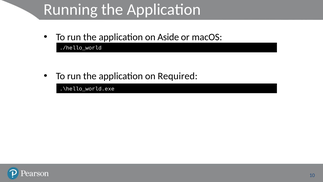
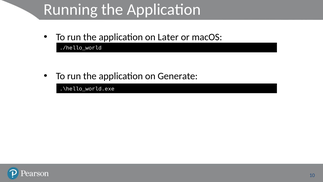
Aside: Aside -> Later
Required: Required -> Generate
